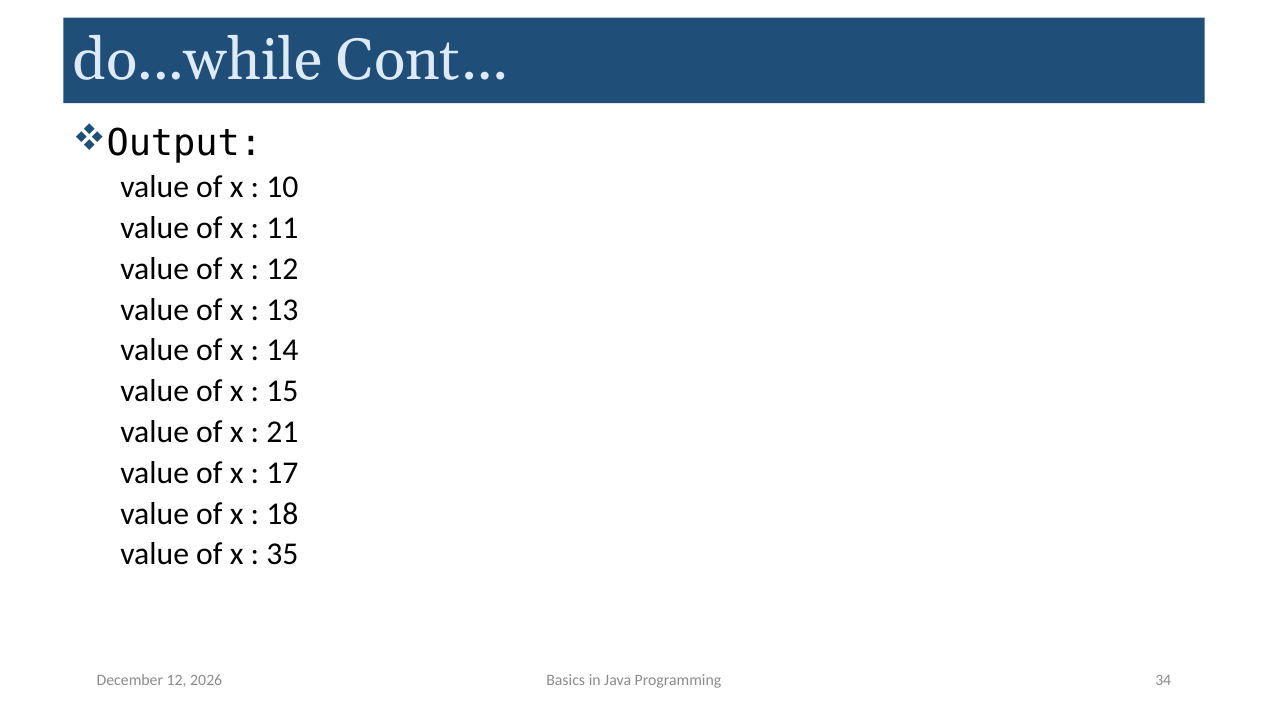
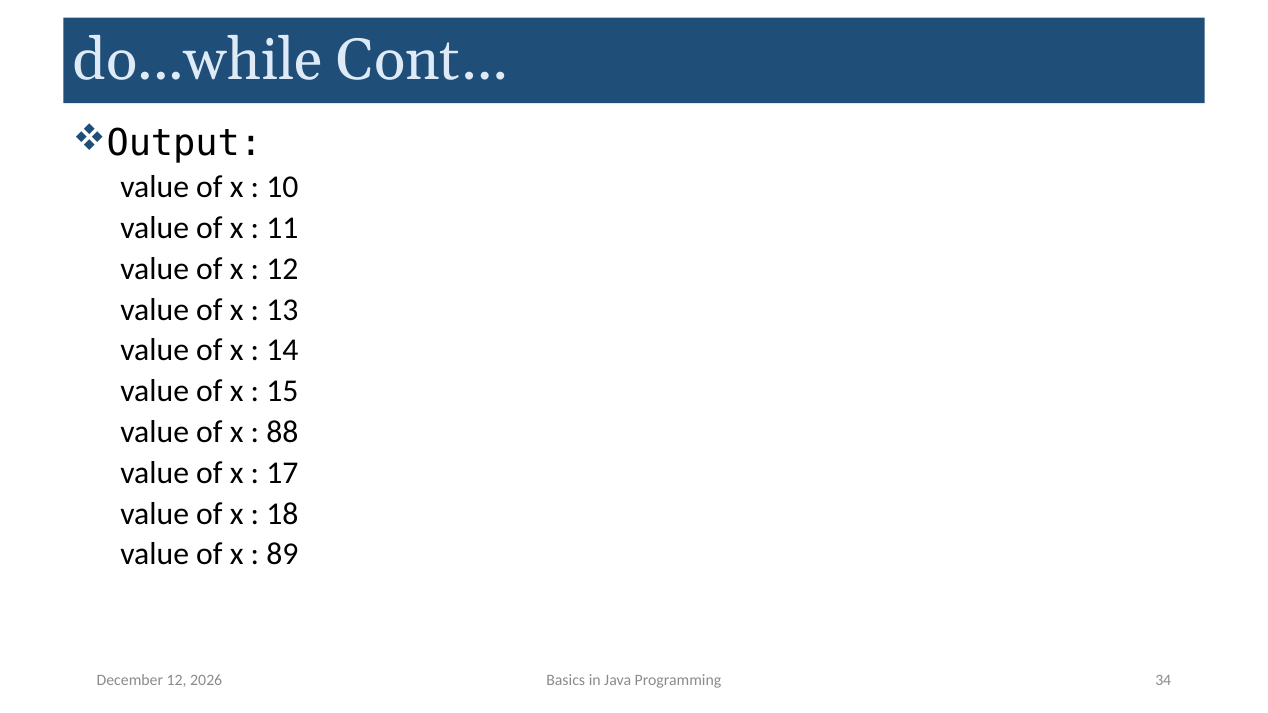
21: 21 -> 88
35: 35 -> 89
